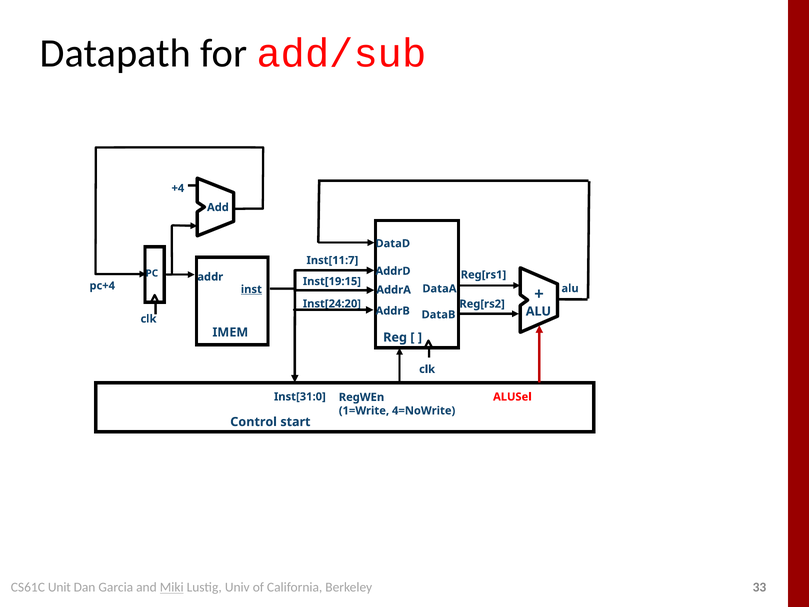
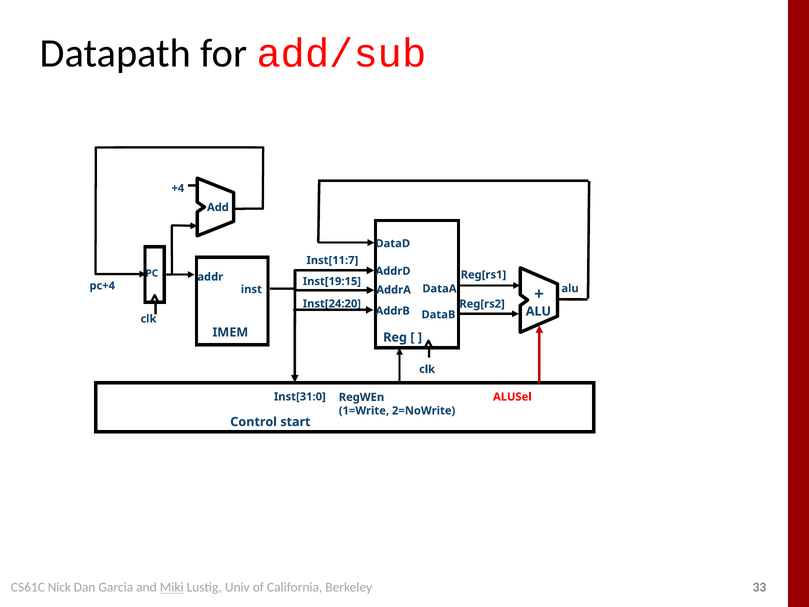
inst underline: present -> none
4=NoWrite: 4=NoWrite -> 2=NoWrite
Unit: Unit -> Nick
